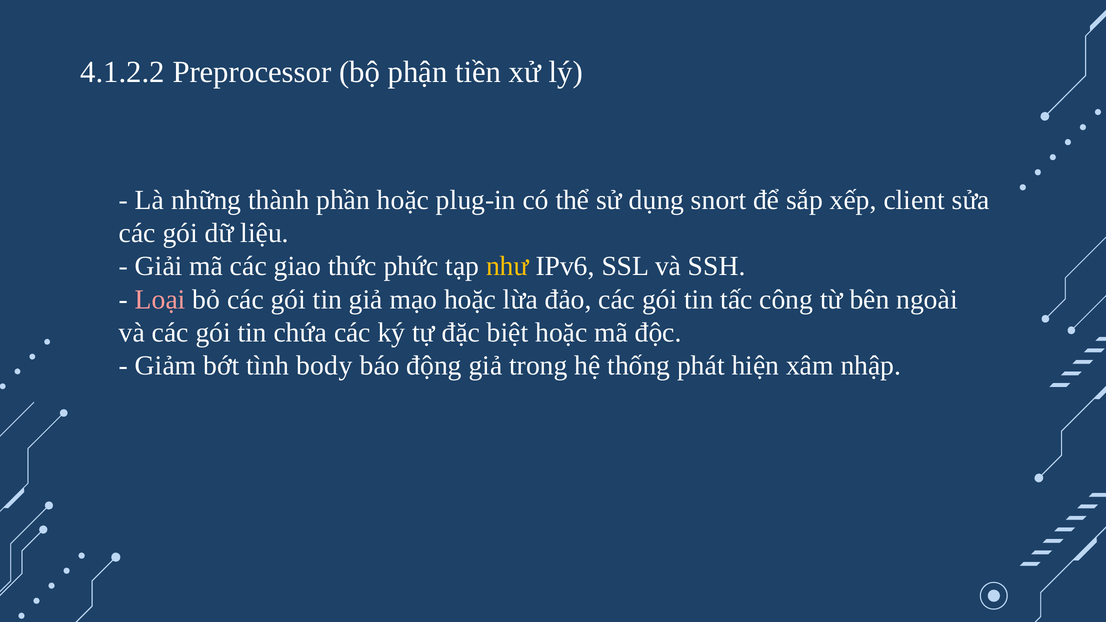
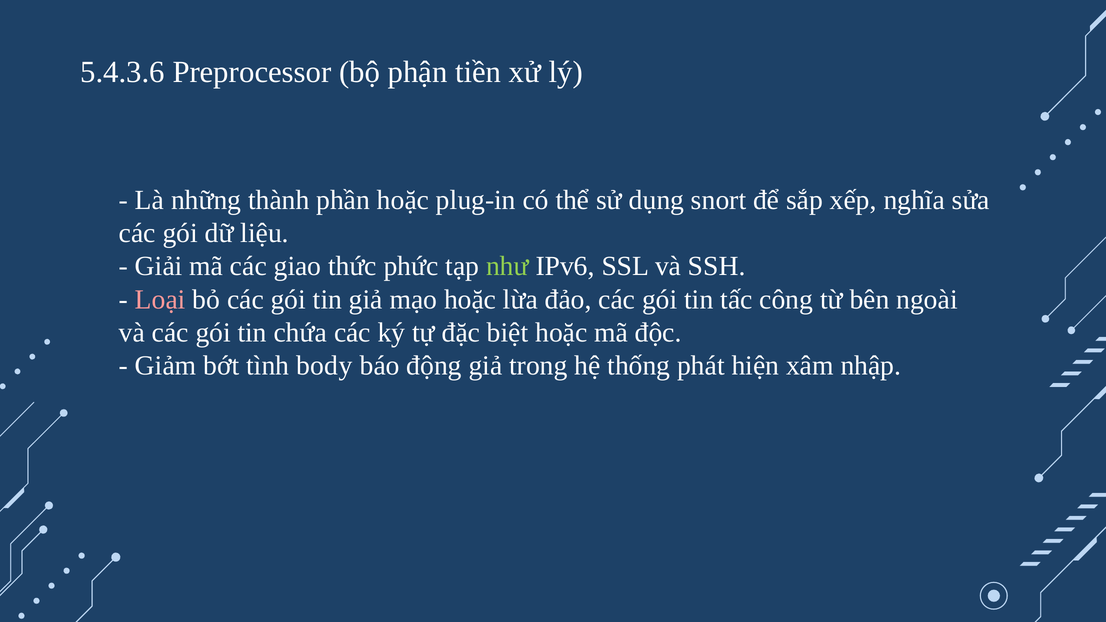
4.1.2.2: 4.1.2.2 -> 5.4.3.6
client: client -> nghĩa
như colour: yellow -> light green
